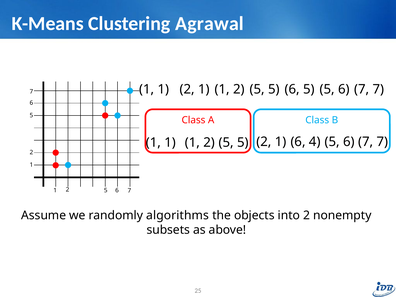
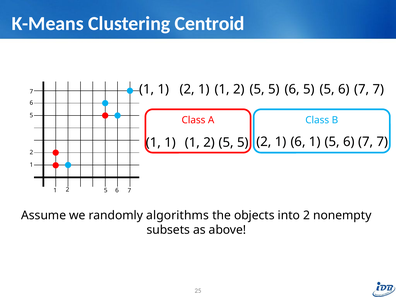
Agrawal: Agrawal -> Centroid
6 4: 4 -> 1
